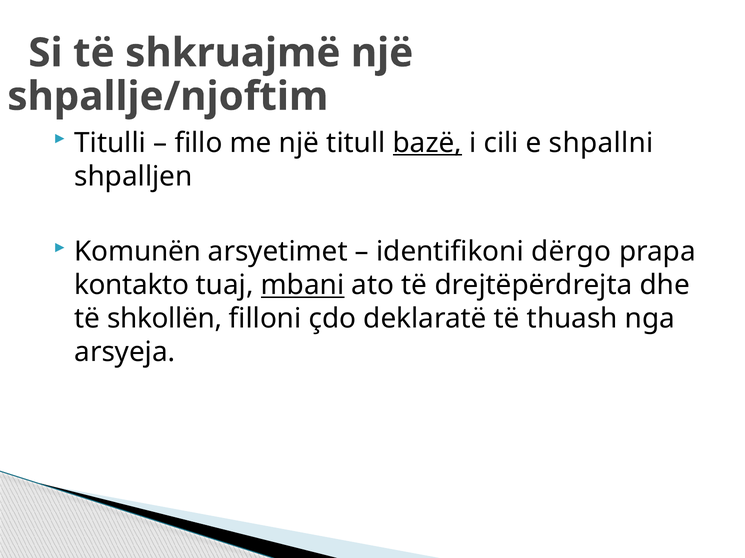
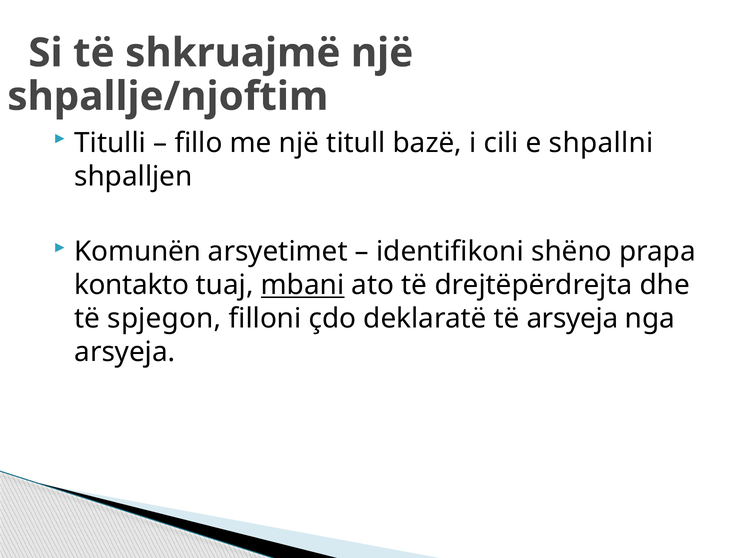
bazë underline: present -> none
dërgo: dërgo -> shëno
shkollën: shkollën -> spjegon
të thuash: thuash -> arsyeja
